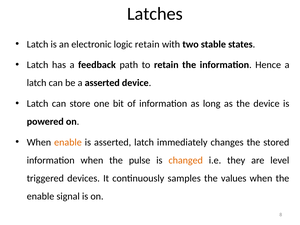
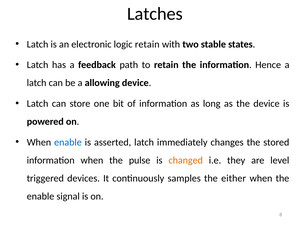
a asserted: asserted -> allowing
enable at (68, 142) colour: orange -> blue
values: values -> either
